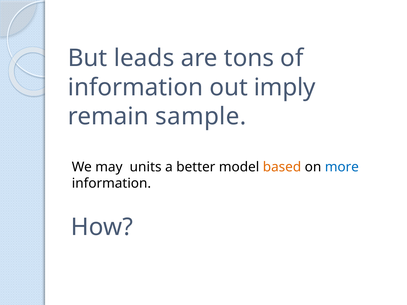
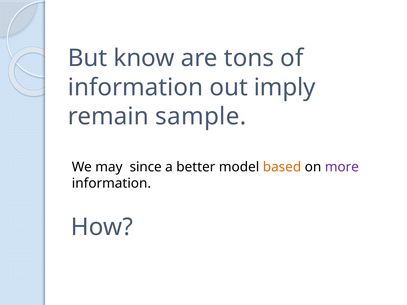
leads: leads -> know
units: units -> since
more colour: blue -> purple
